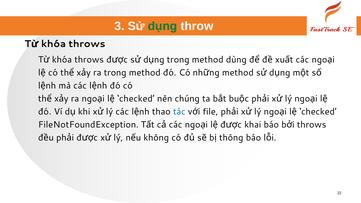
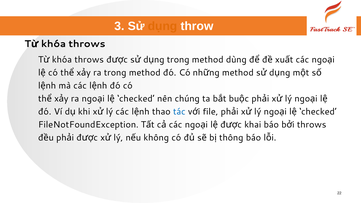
dụng colour: green -> orange
